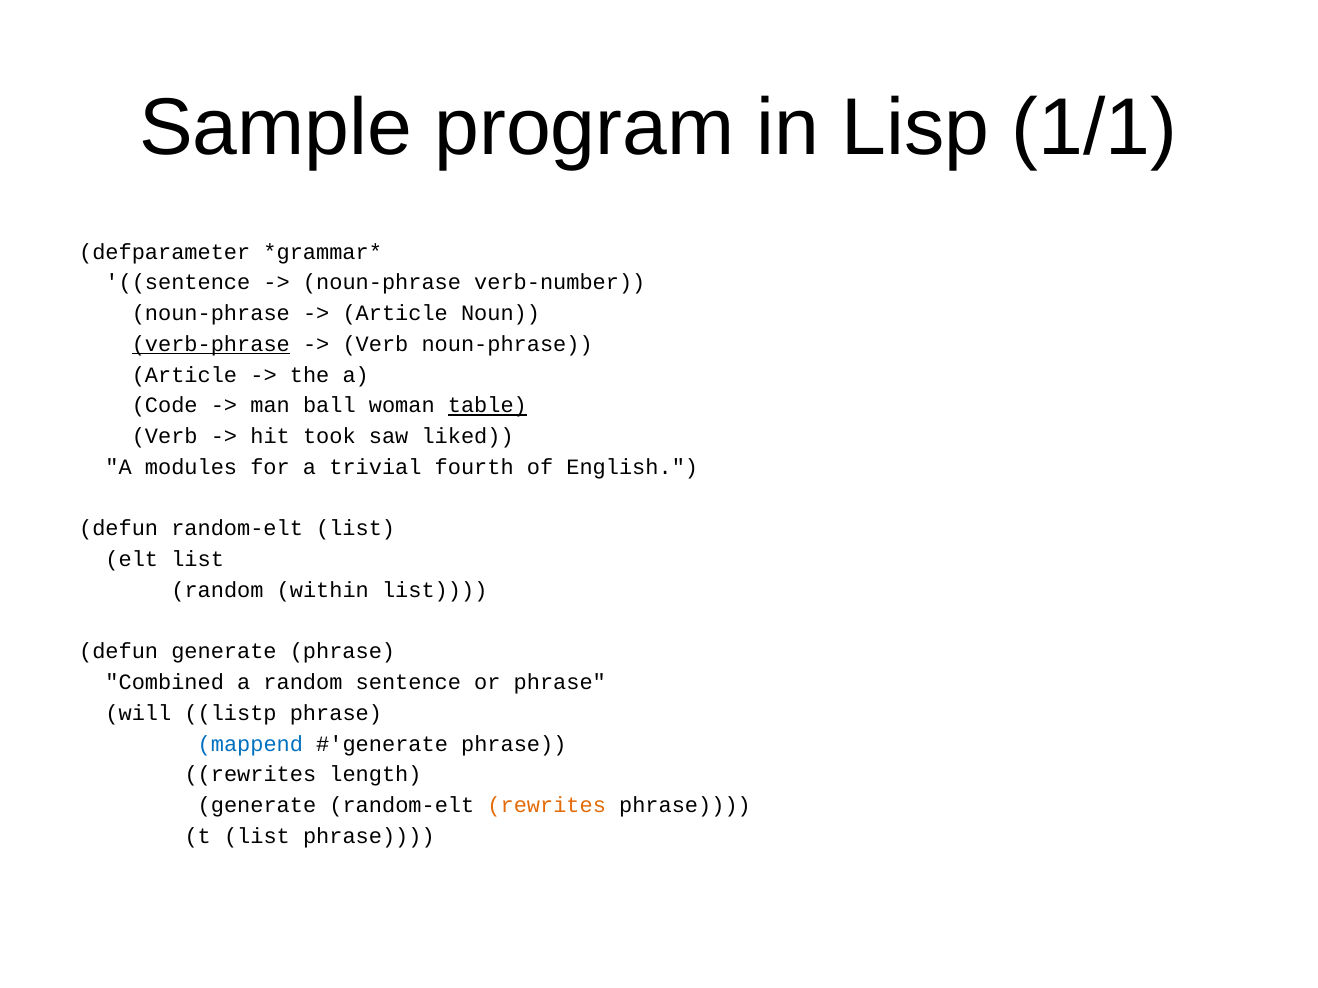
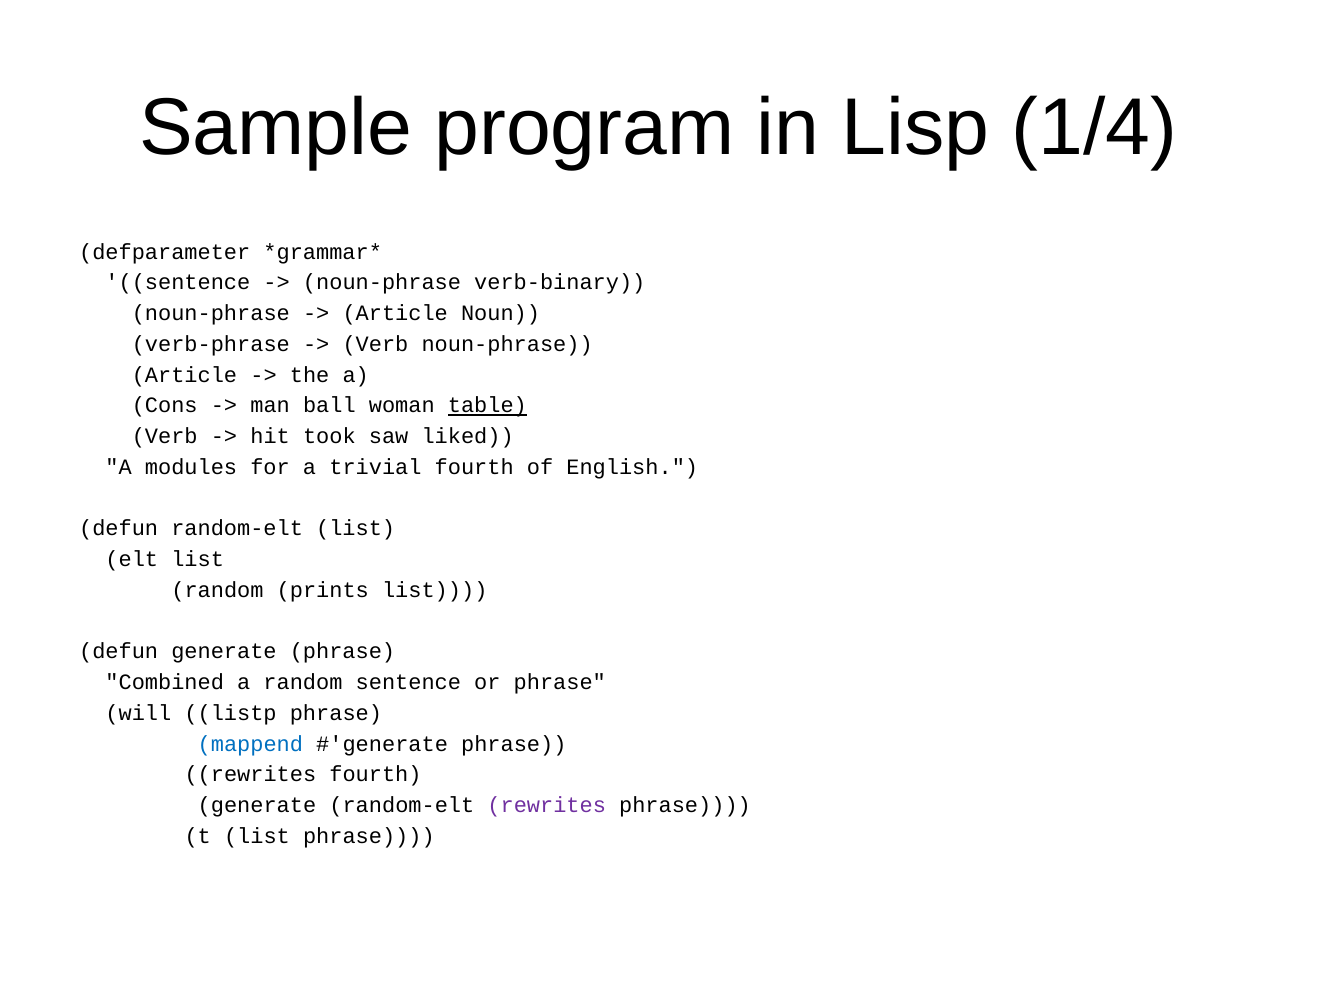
1/1: 1/1 -> 1/4
verb-number: verb-number -> verb-binary
verb-phrase underline: present -> none
Code: Code -> Cons
within: within -> prints
rewrites length: length -> fourth
rewrites at (547, 806) colour: orange -> purple
